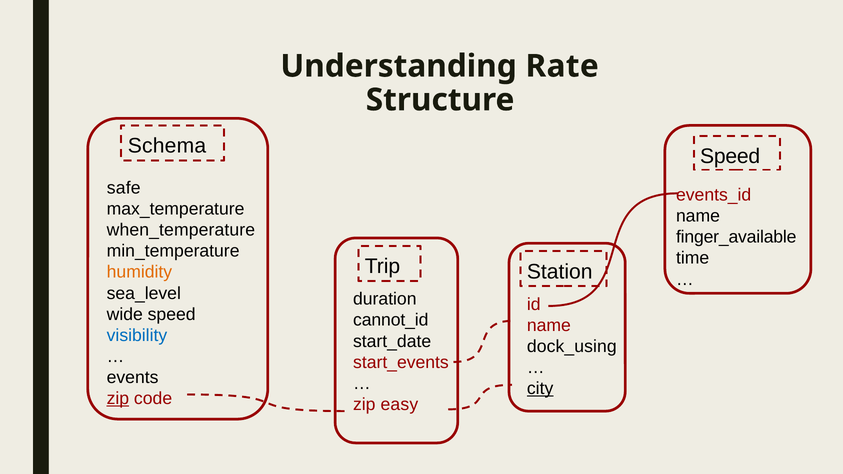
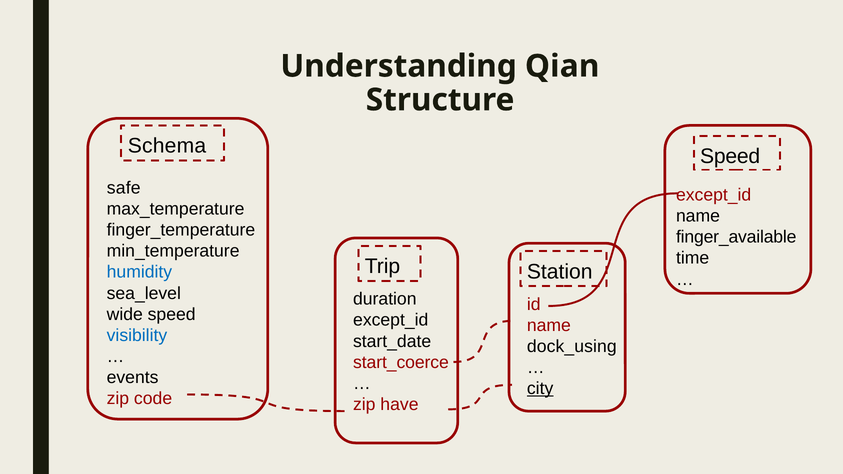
Rate: Rate -> Qian
events_id at (714, 195): events_id -> except_id
when_temperature: when_temperature -> finger_temperature
humidity colour: orange -> blue
cannot_id at (391, 320): cannot_id -> except_id
start_events: start_events -> start_coerce
zip at (118, 399) underline: present -> none
easy: easy -> have
